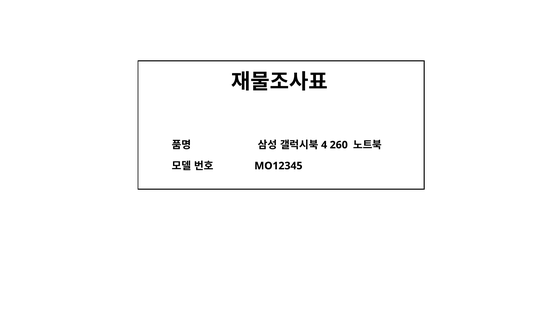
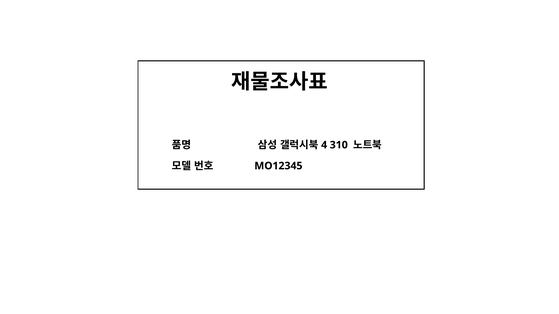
260: 260 -> 310
